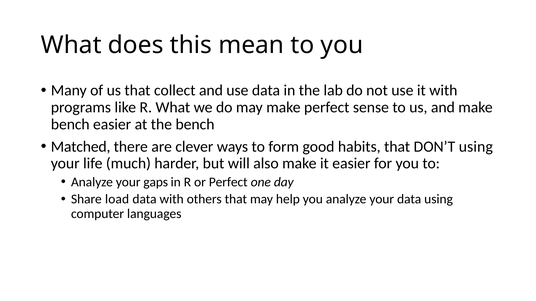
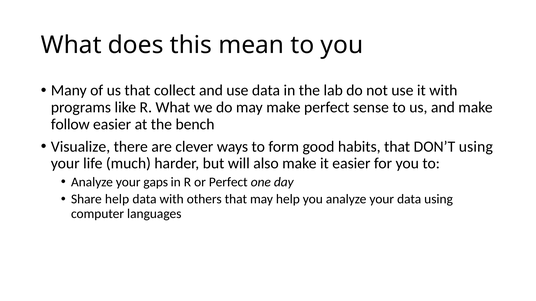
bench at (70, 124): bench -> follow
Matched: Matched -> Visualize
Share load: load -> help
